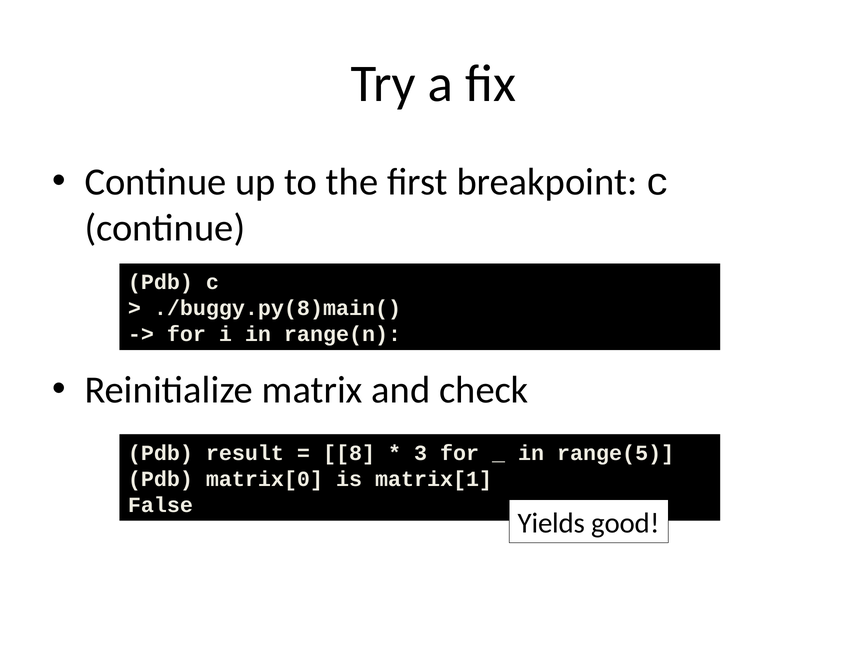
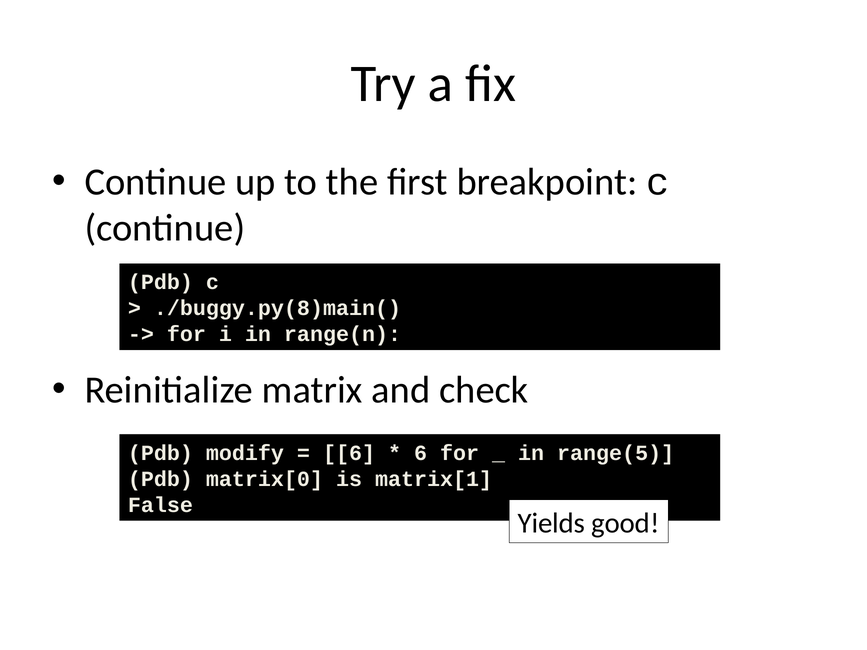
result: result -> modify
8 at (349, 453): 8 -> 6
3 at (421, 453): 3 -> 6
